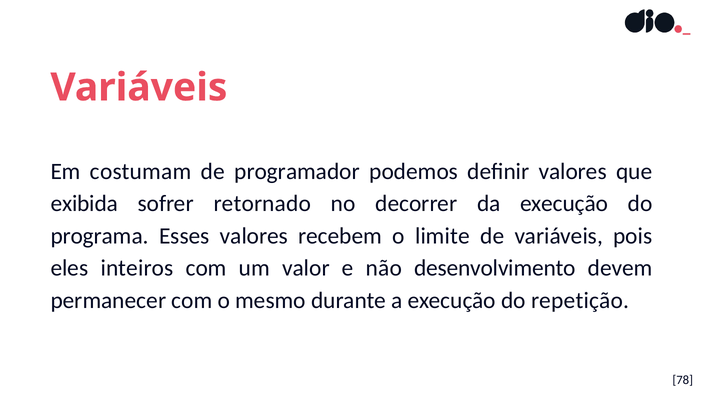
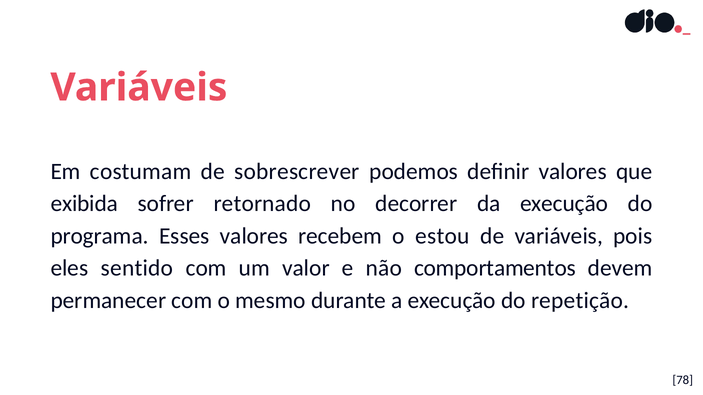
programador: programador -> sobrescrever
limite: limite -> estou
inteiros: inteiros -> sentido
desenvolvimento: desenvolvimento -> comportamentos
